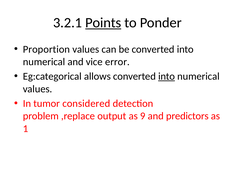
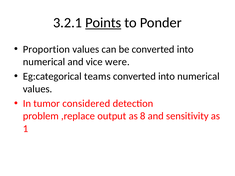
error: error -> were
allows: allows -> teams
into at (167, 76) underline: present -> none
9: 9 -> 8
predictors: predictors -> sensitivity
